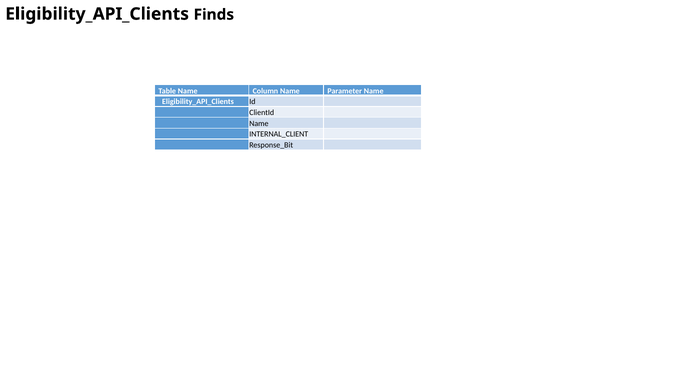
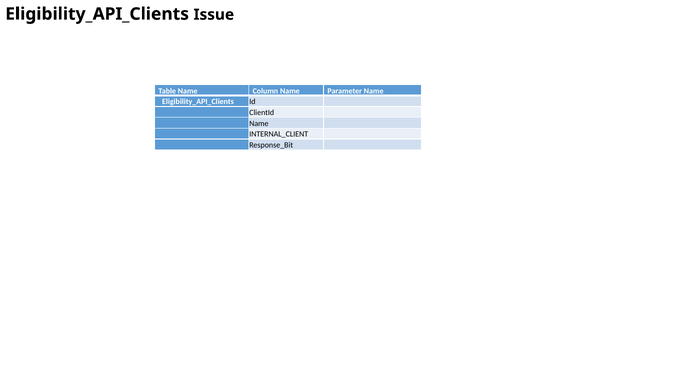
Finds: Finds -> Issue
